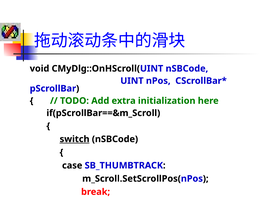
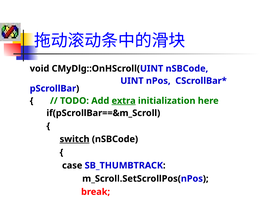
extra underline: none -> present
